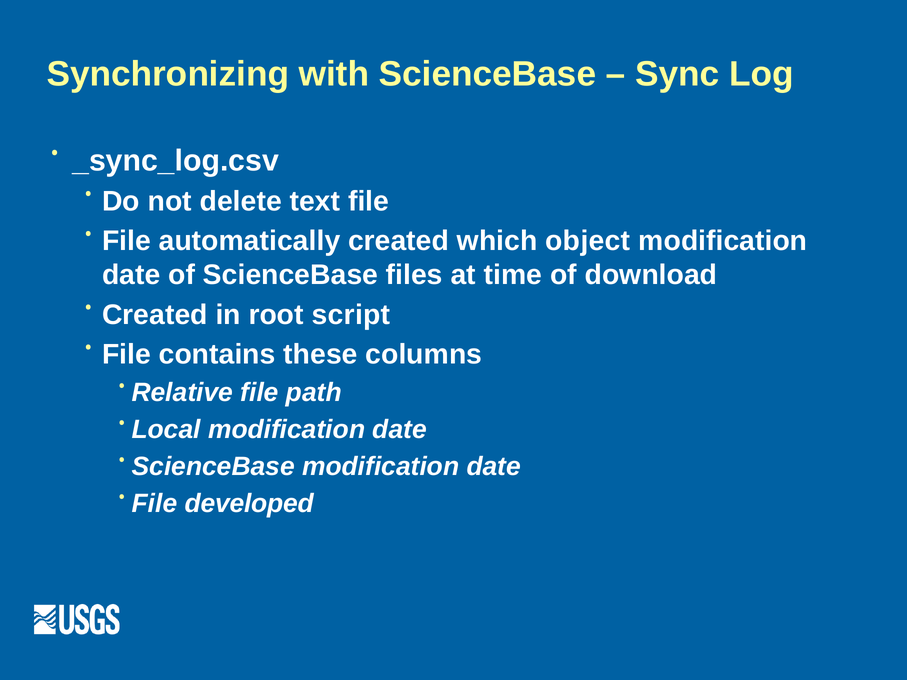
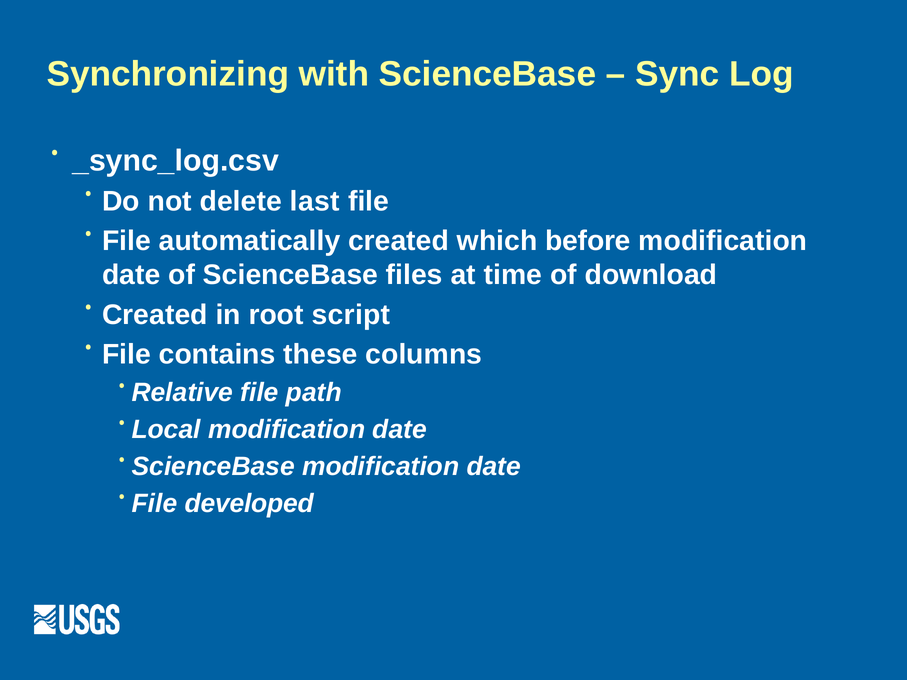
text: text -> last
object: object -> before
